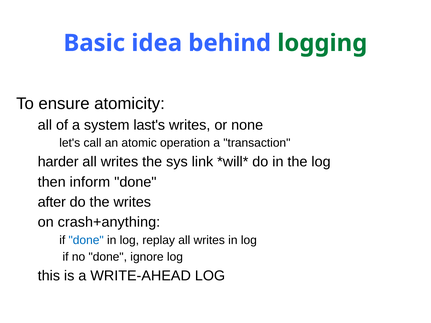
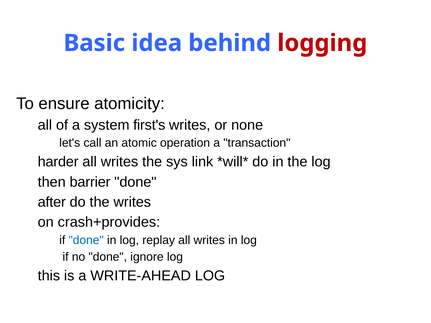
logging colour: green -> red
last's: last's -> first's
inform: inform -> barrier
crash+anything: crash+anything -> crash+provides
